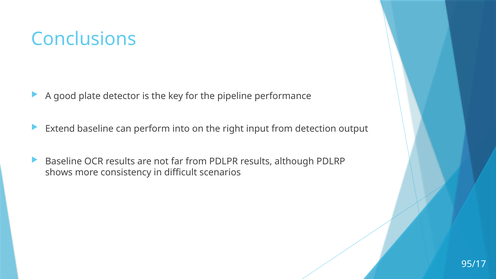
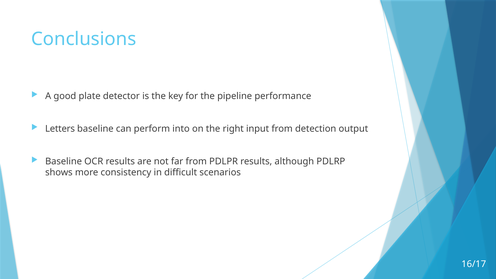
Extend: Extend -> Letters
95/17: 95/17 -> 16/17
